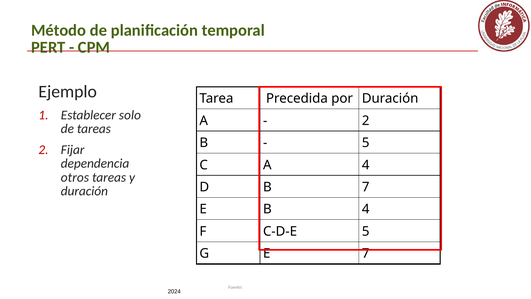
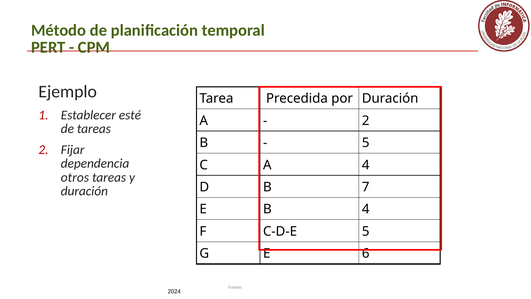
solo: solo -> esté
E 7: 7 -> 6
